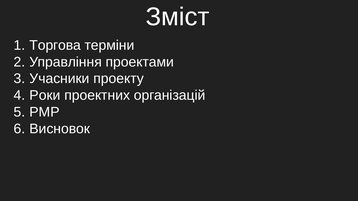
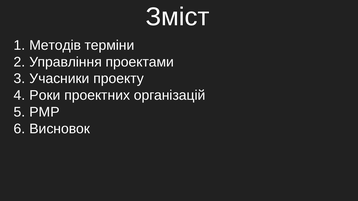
Торгова: Торгова -> Методів
